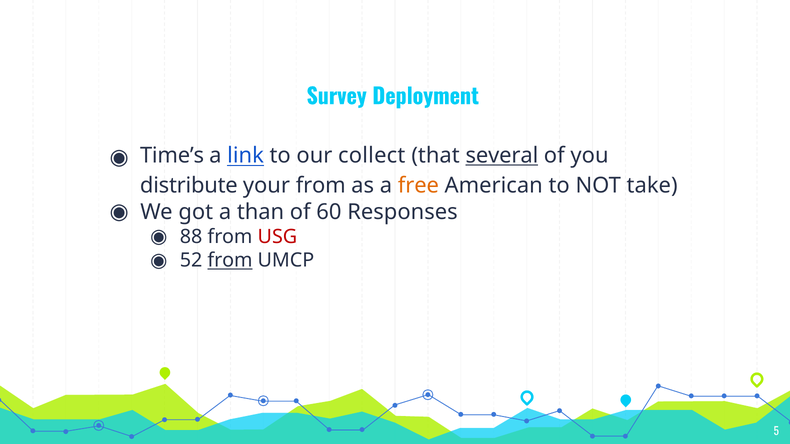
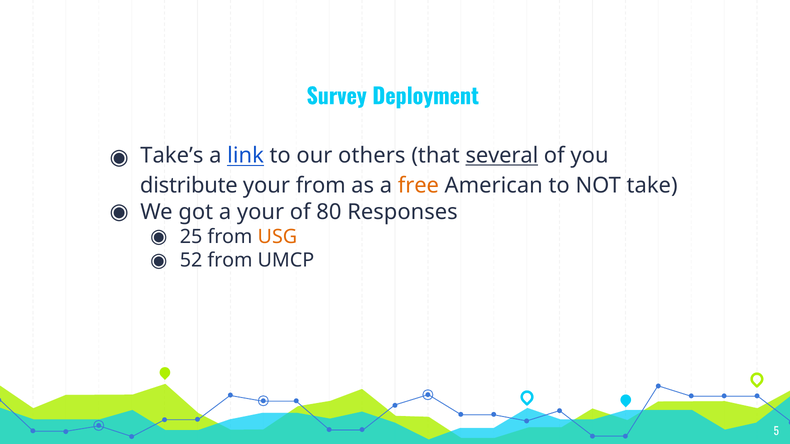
Time’s: Time’s -> Take’s
collect: collect -> others
a than: than -> your
60: 60 -> 80
88: 88 -> 25
USG colour: red -> orange
from at (230, 261) underline: present -> none
